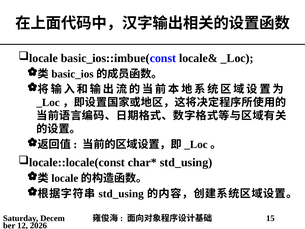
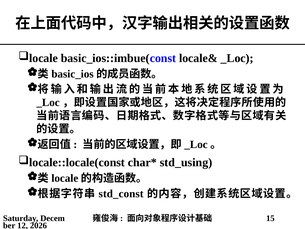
std_using at (121, 193): std_using -> std_const
